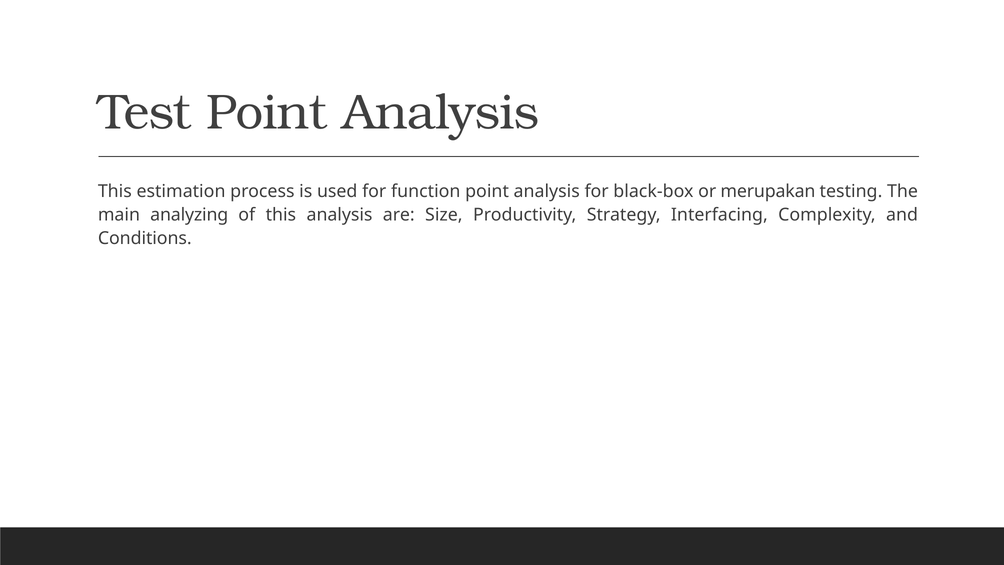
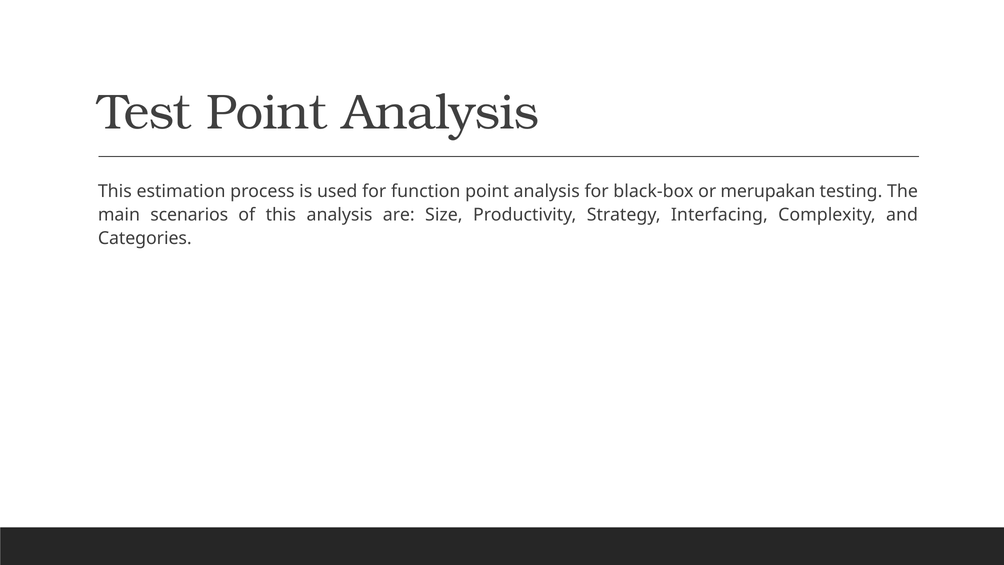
analyzing: analyzing -> scenarios
Conditions: Conditions -> Categories
